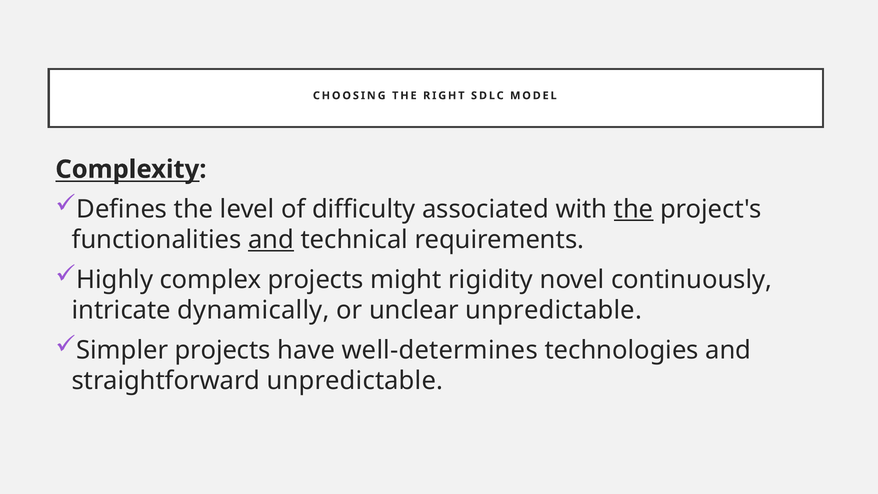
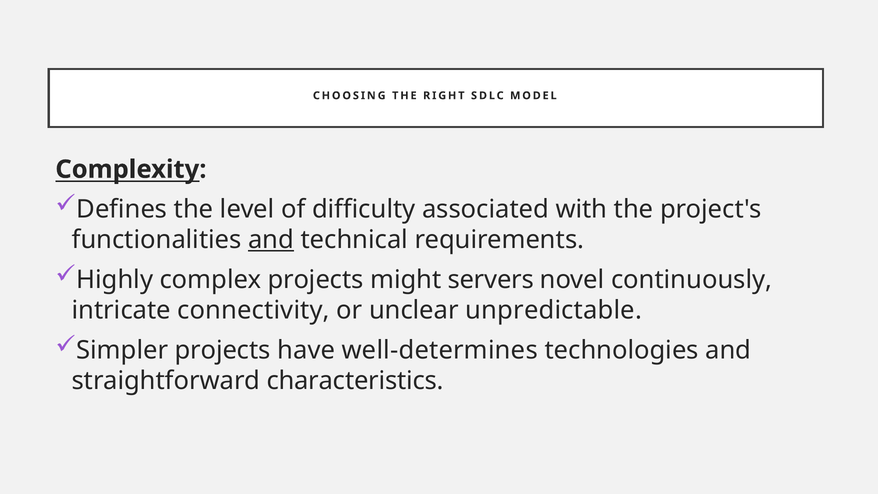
the at (634, 209) underline: present -> none
rigidity: rigidity -> servers
dynamically: dynamically -> connectivity
straightforward unpredictable: unpredictable -> characteristics
